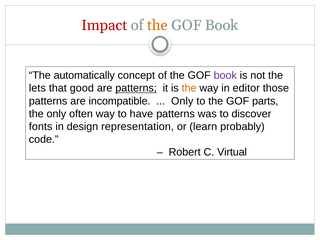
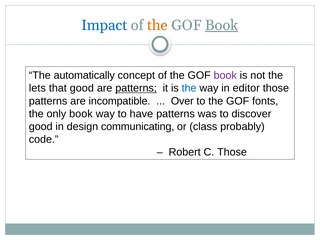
Impact colour: red -> blue
Book at (222, 25) underline: none -> present
the at (189, 88) colour: orange -> blue
Only at (182, 101): Only -> Over
parts: parts -> fonts
only often: often -> book
fonts at (41, 127): fonts -> good
representation: representation -> communicating
learn: learn -> class
C Virtual: Virtual -> Those
